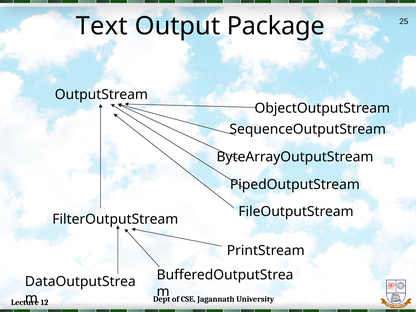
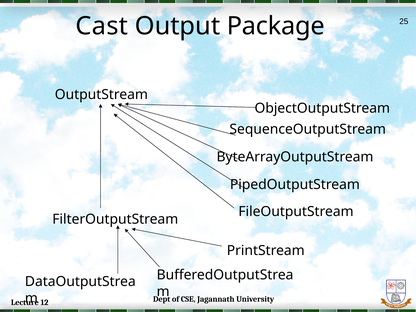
Text: Text -> Cast
